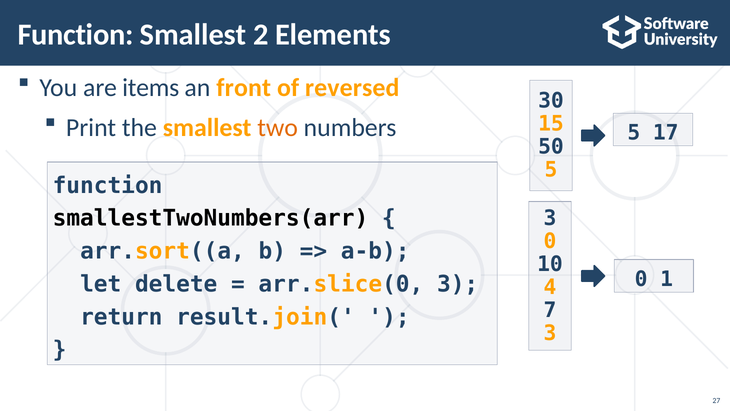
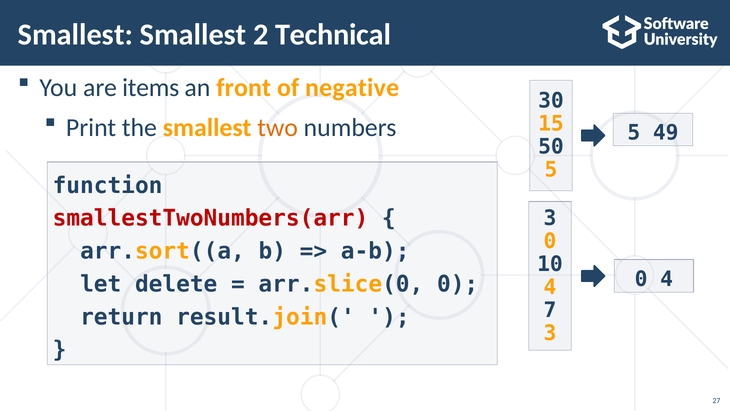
Function at (76, 35): Function -> Smallest
Elements: Elements -> Technical
reversed: reversed -> negative
17: 17 -> 49
smallestTwoNumbers(arr colour: black -> red
0 1: 1 -> 4
arr.slice(0 3: 3 -> 0
